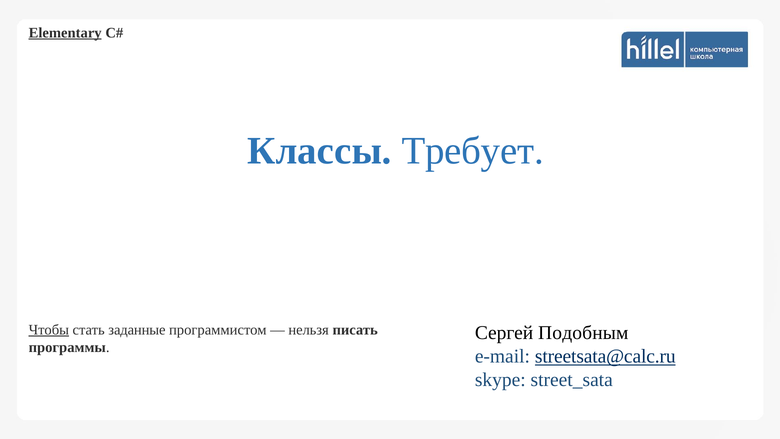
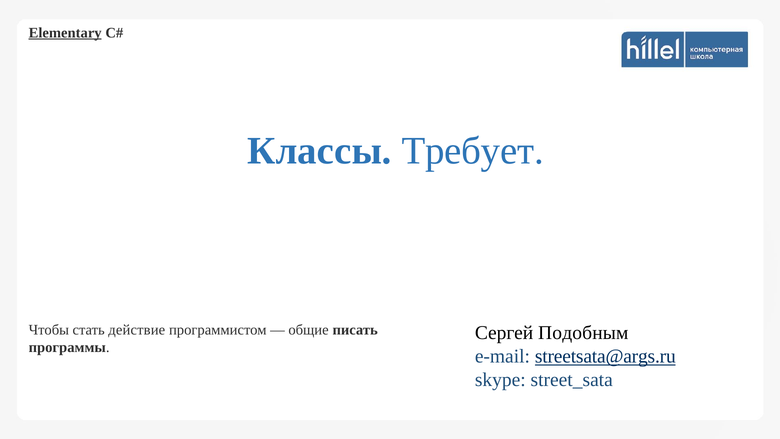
Чтобы underline: present -> none
заданные: заданные -> действие
нельзя: нельзя -> общие
streetsata@calc.ru: streetsata@calc.ru -> streetsata@args.ru
